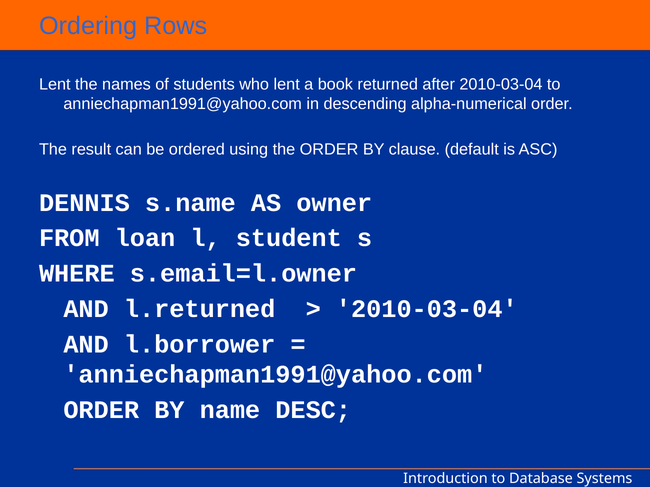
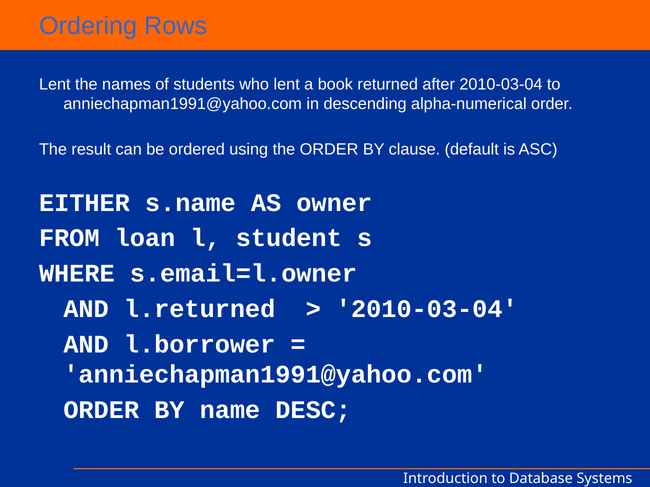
DENNIS: DENNIS -> EITHER
